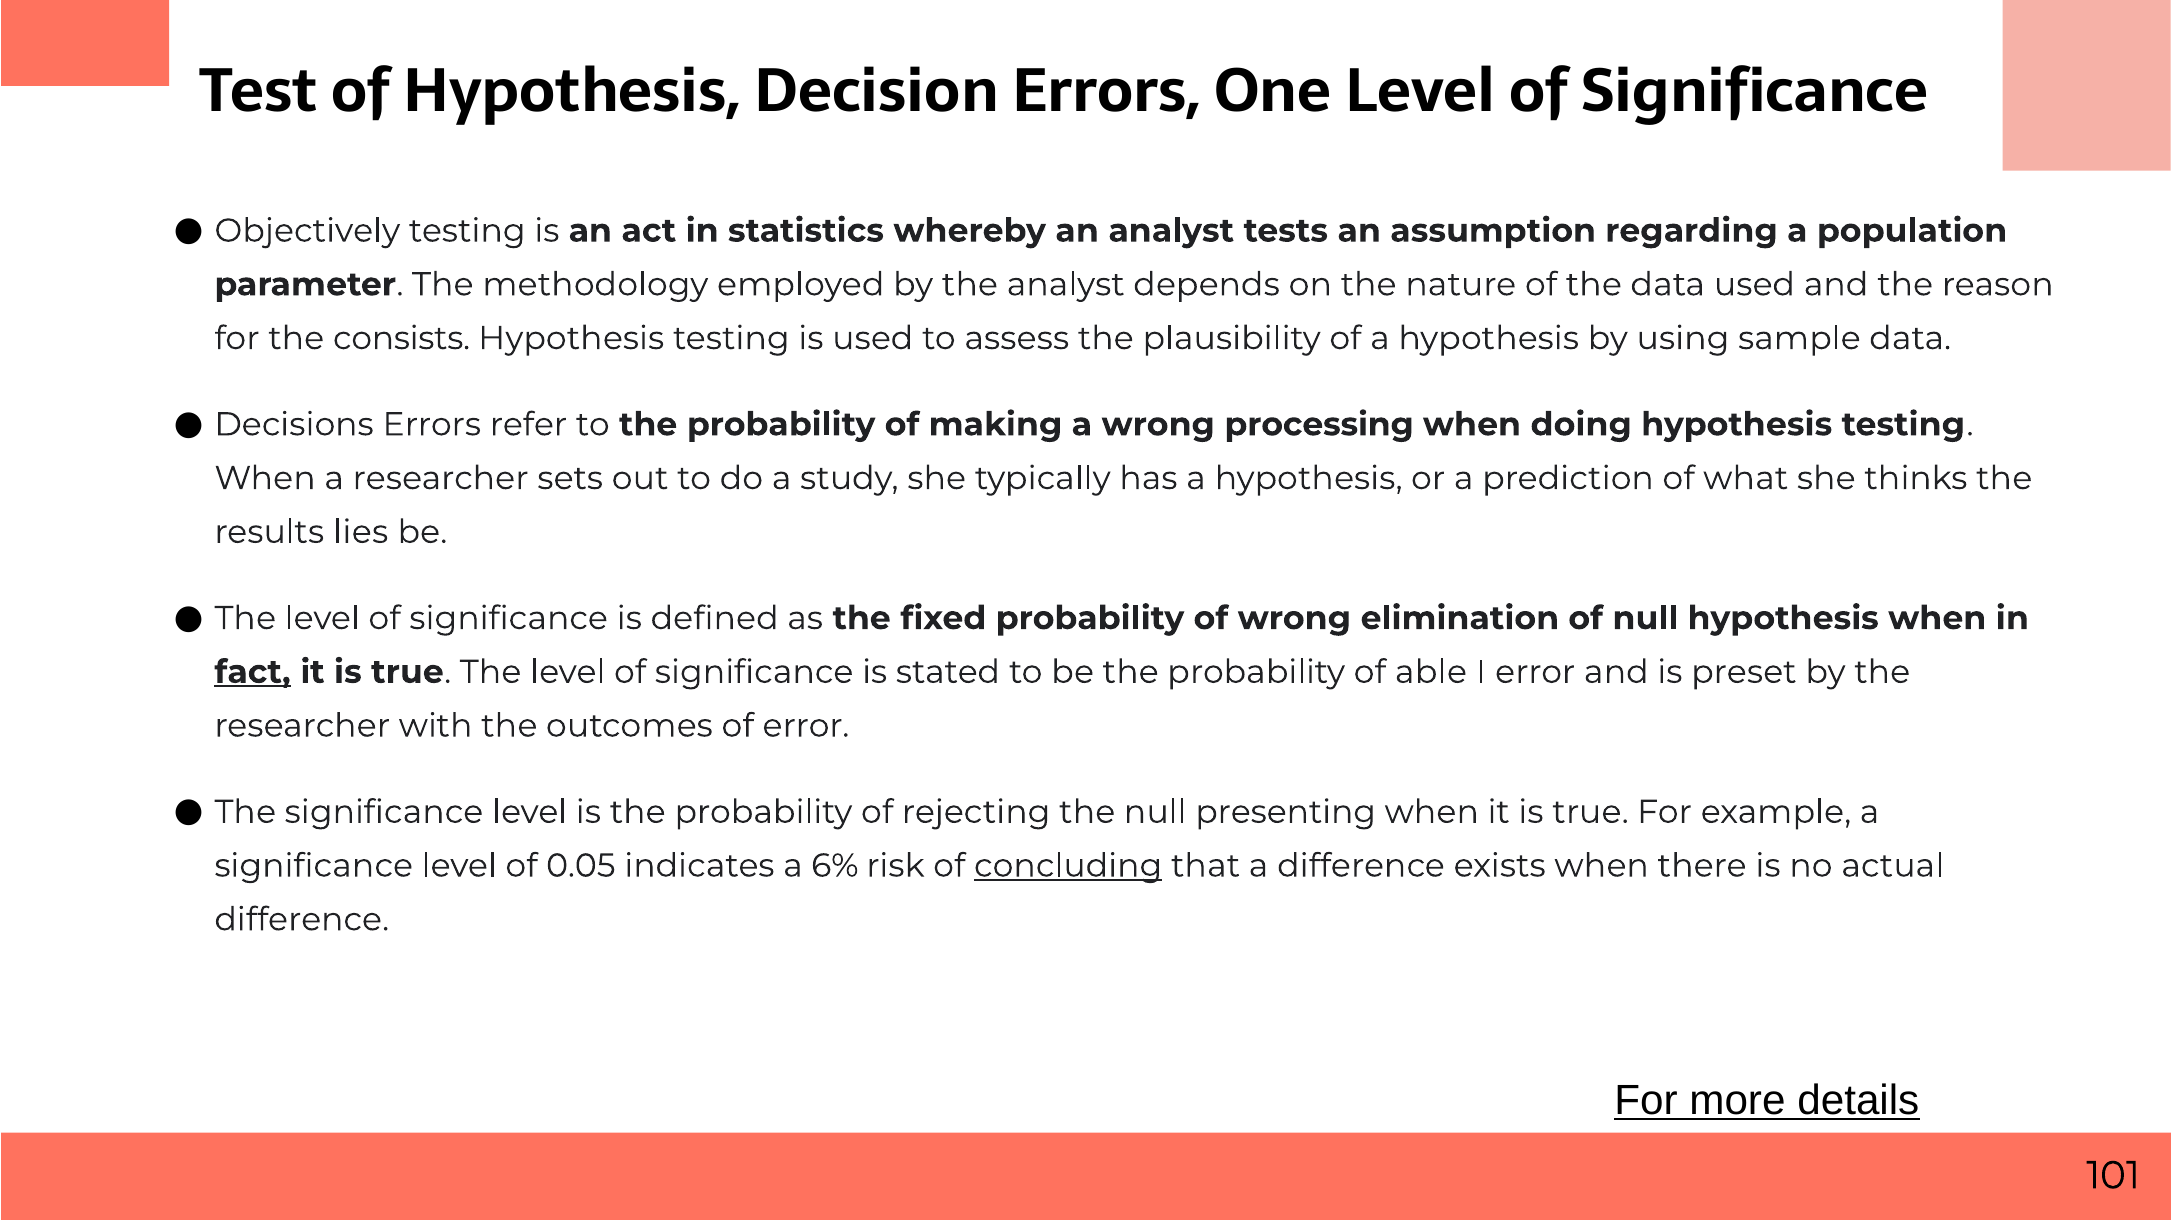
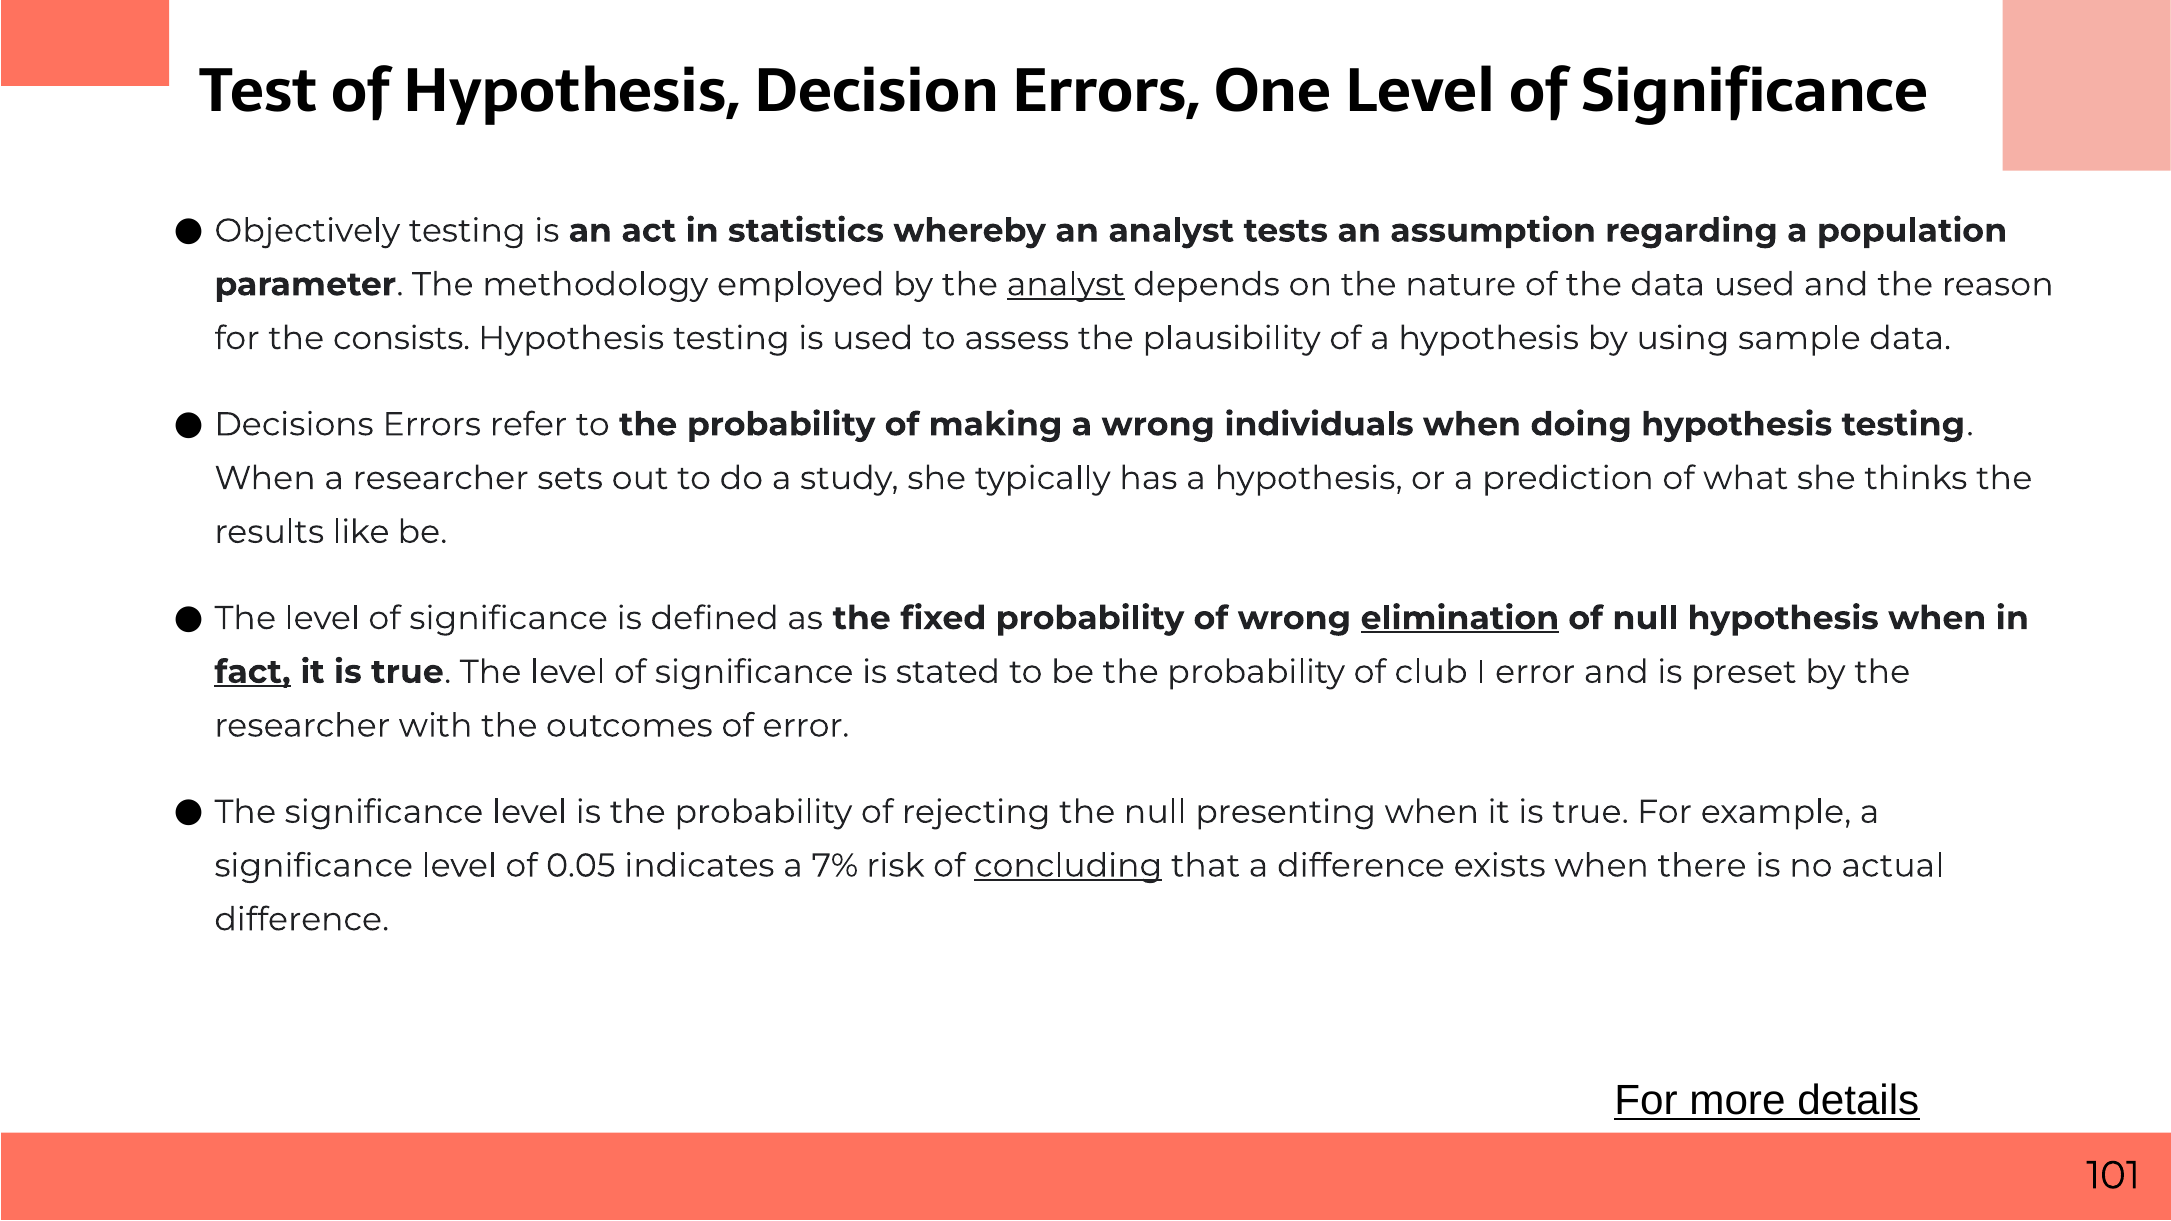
analyst at (1066, 285) underline: none -> present
processing: processing -> individuals
lies: lies -> like
elimination underline: none -> present
able: able -> club
6%: 6% -> 7%
